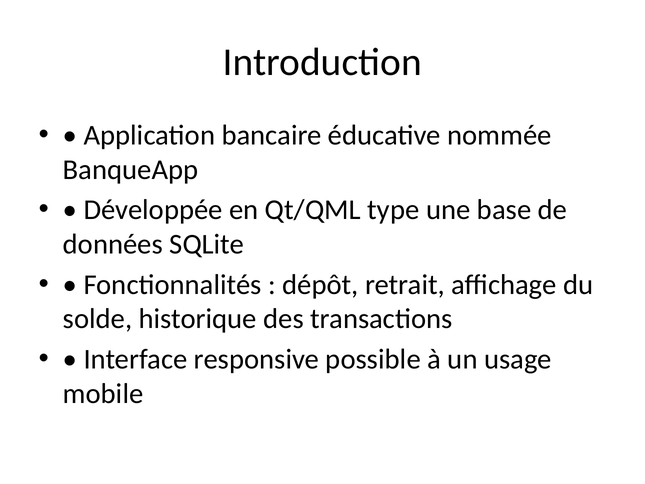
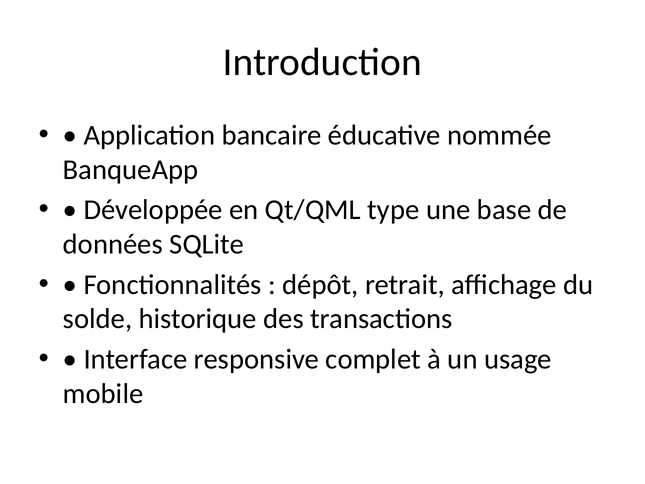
possible: possible -> complet
